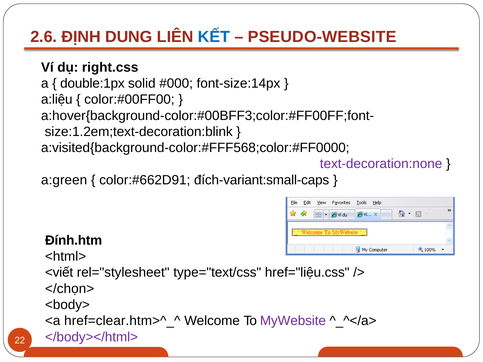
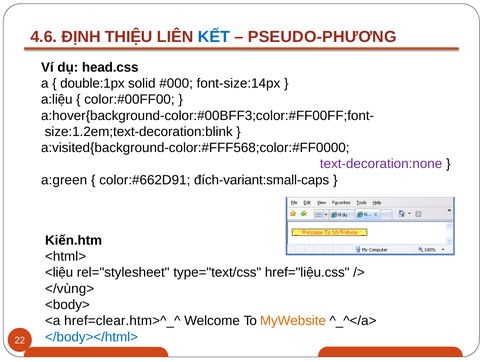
2.6: 2.6 -> 4.6
DUNG: DUNG -> THIỆU
PSEUDO-WEBSITE: PSEUDO-WEBSITE -> PSEUDO-PHƯƠNG
right.css: right.css -> head.css
Đính.htm: Đính.htm -> Kiến.htm
<viết: <viết -> <liệu
</chọn>: </chọn> -> </vùng>
MyWebsite colour: purple -> orange
</body></html> colour: purple -> blue
